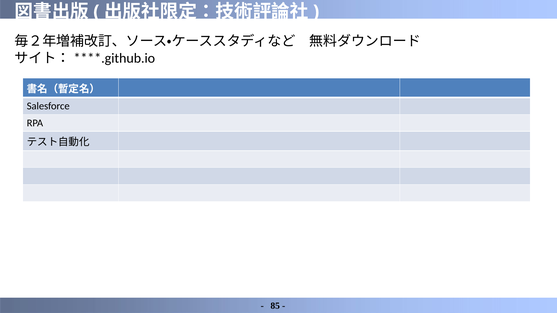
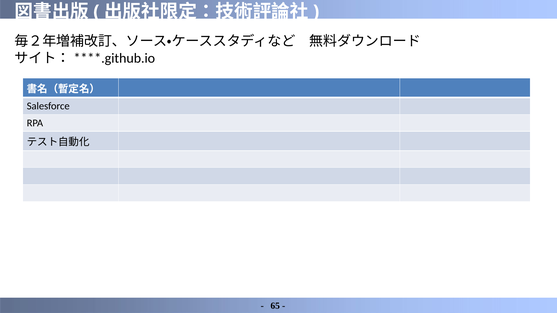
85: 85 -> 65
